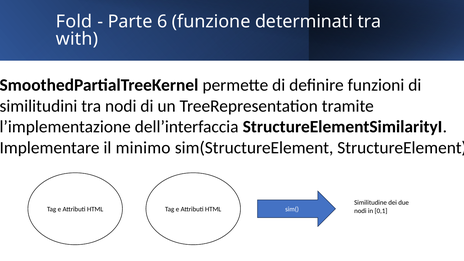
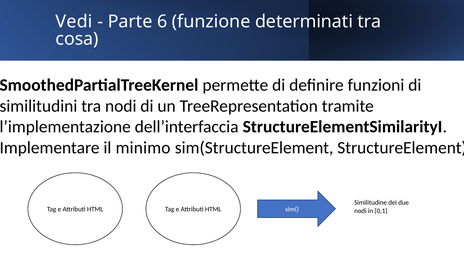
Fold: Fold -> Vedi
with: with -> cosa
